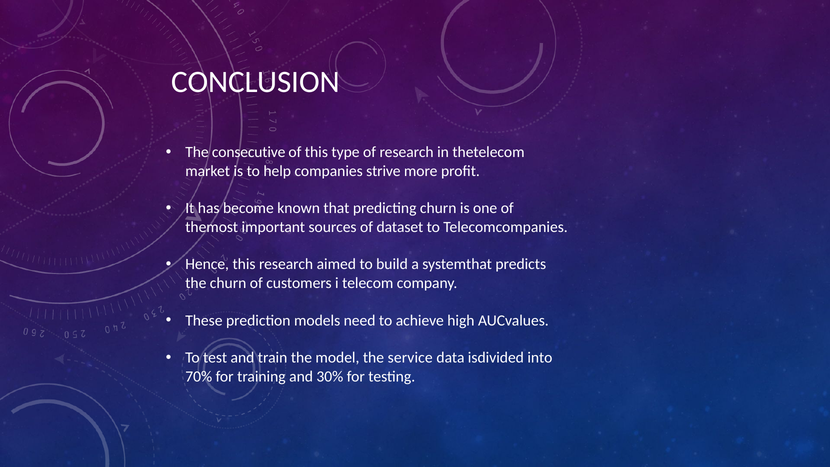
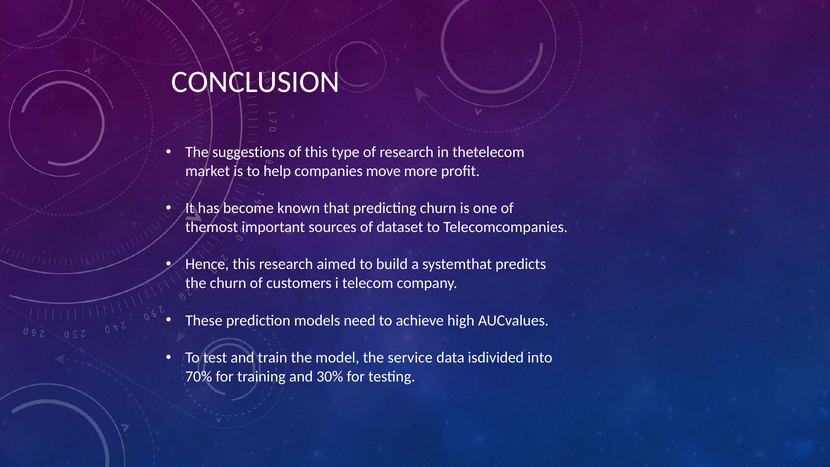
consecutive: consecutive -> suggestions
strive: strive -> move
